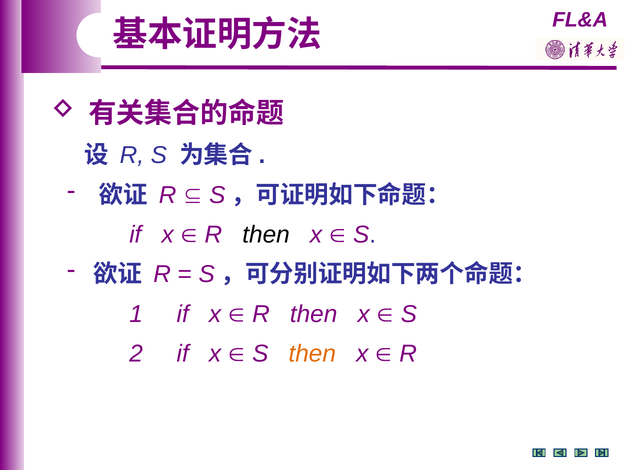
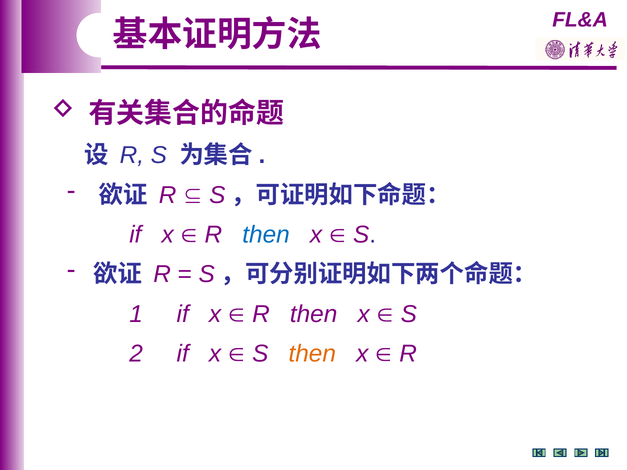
then at (266, 235) colour: black -> blue
